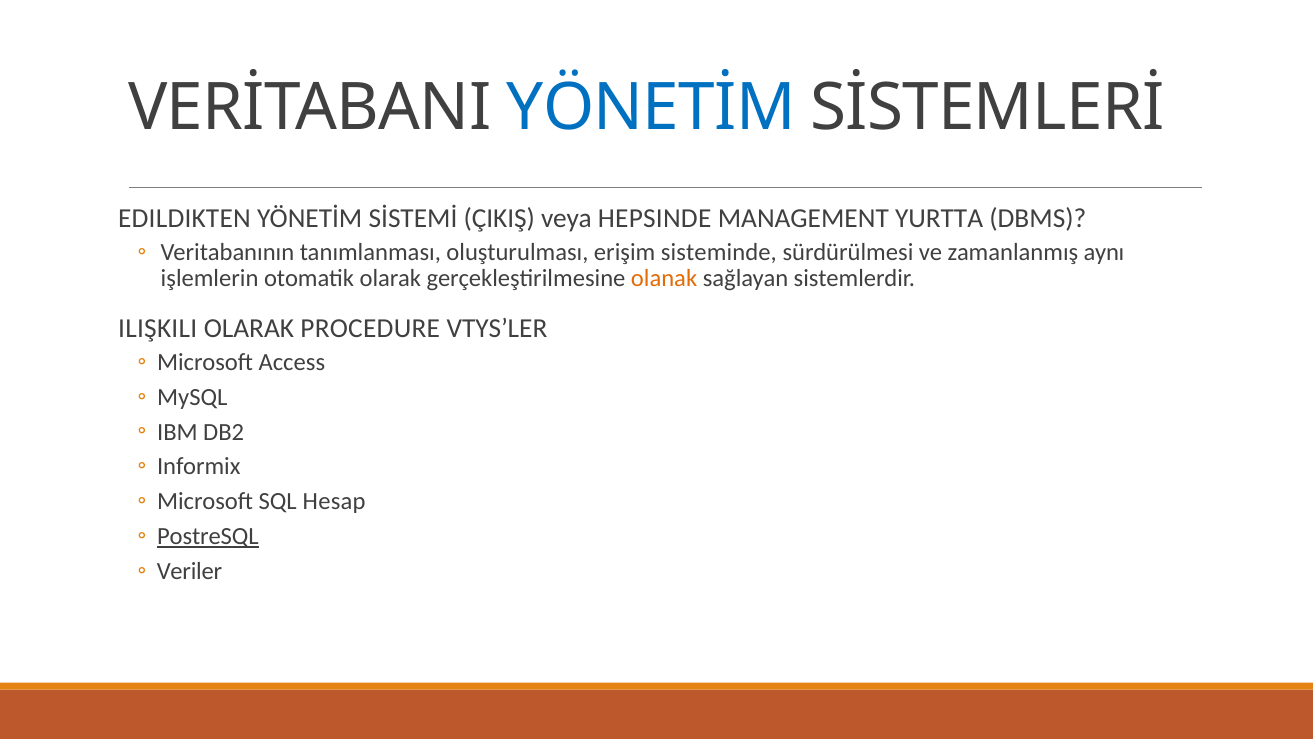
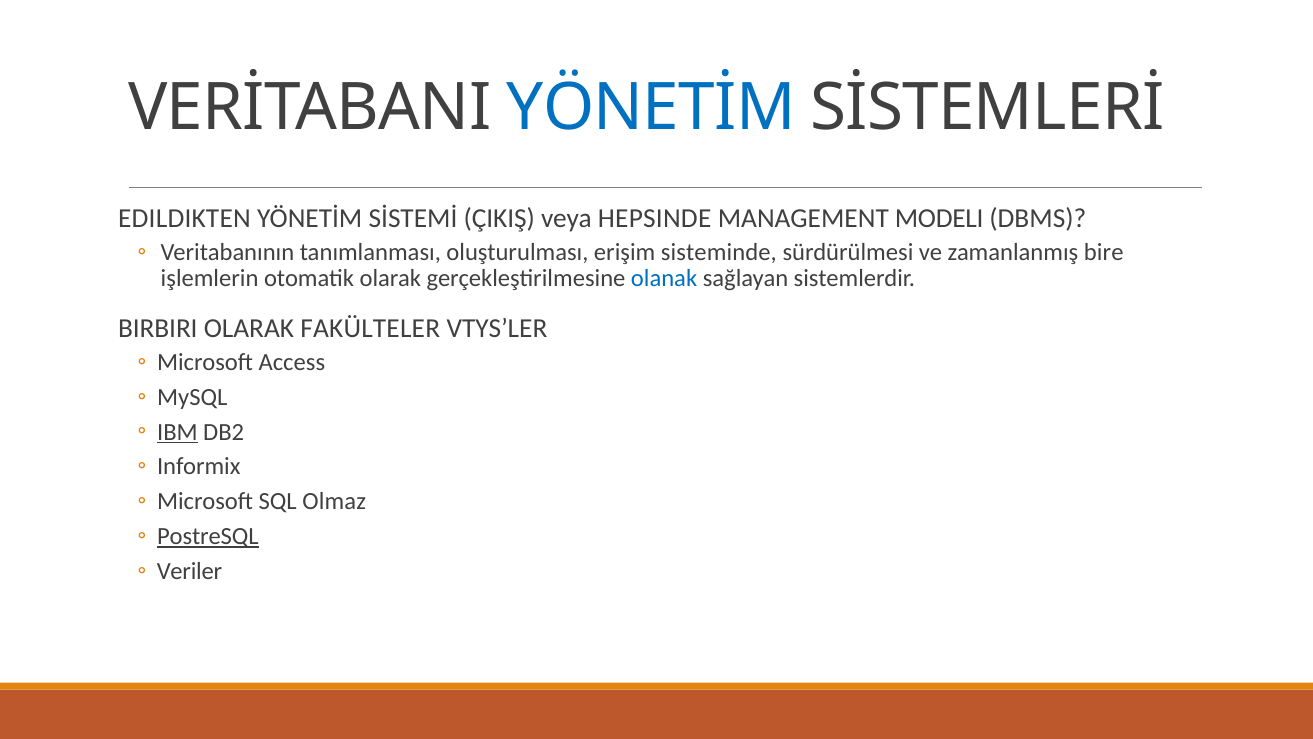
YURTTA: YURTTA -> MODELI
aynı: aynı -> bire
olanak colour: orange -> blue
ILIŞKILI: ILIŞKILI -> BIRBIRI
PROCEDURE: PROCEDURE -> FAKÜLTELER
IBM underline: none -> present
Hesap: Hesap -> Olmaz
